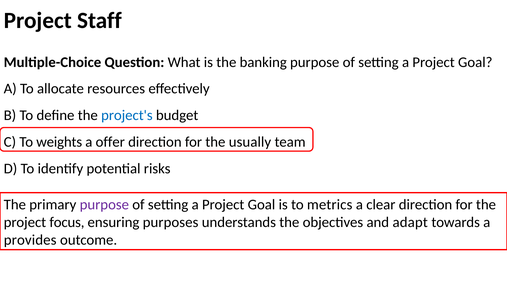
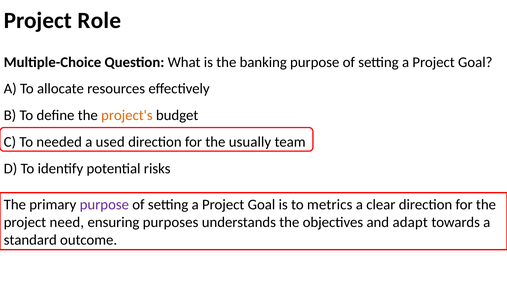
Staff: Staff -> Role
project's colour: blue -> orange
weights: weights -> needed
offer: offer -> used
focus: focus -> need
provides: provides -> standard
